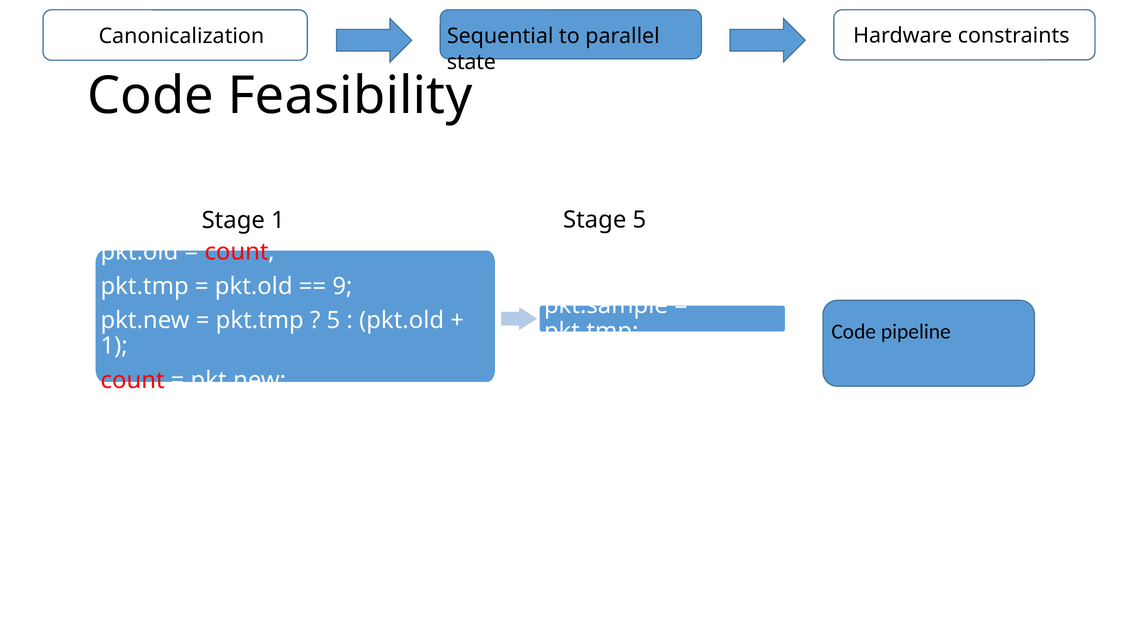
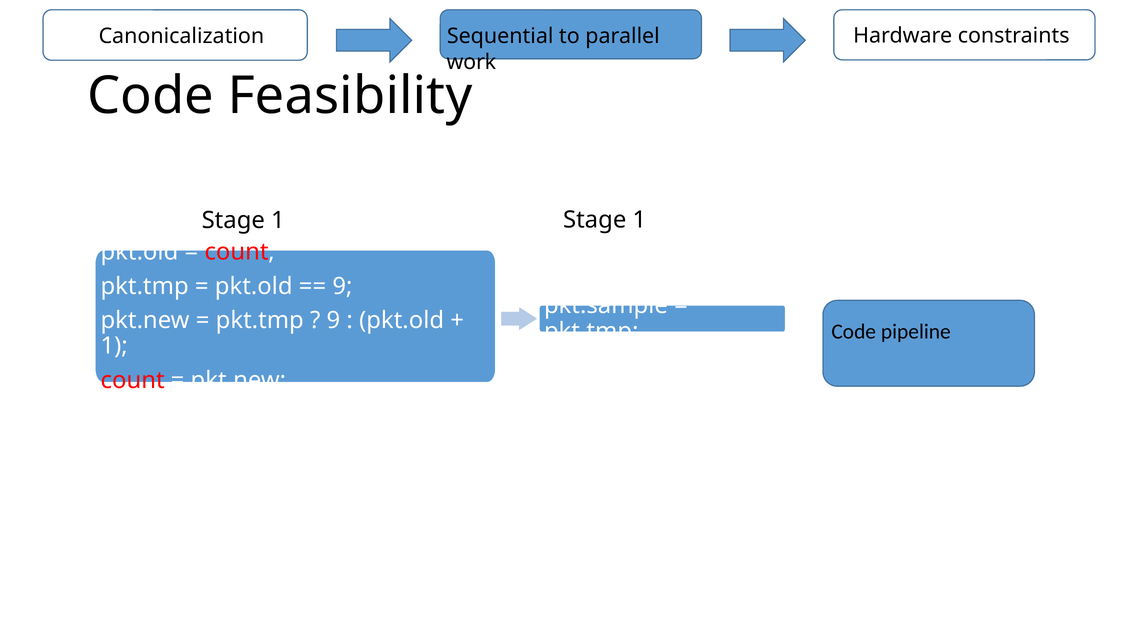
state: state -> work
5 at (639, 220): 5 -> 1
5 at (333, 320): 5 -> 9
